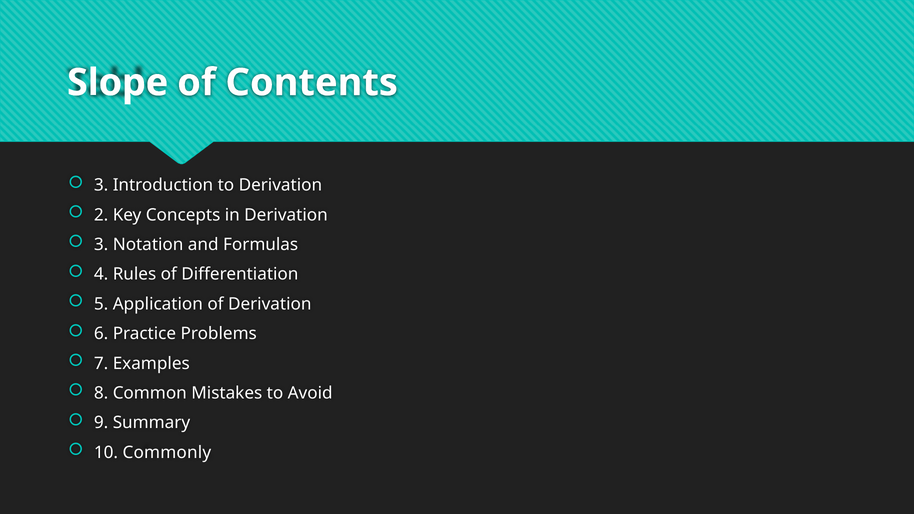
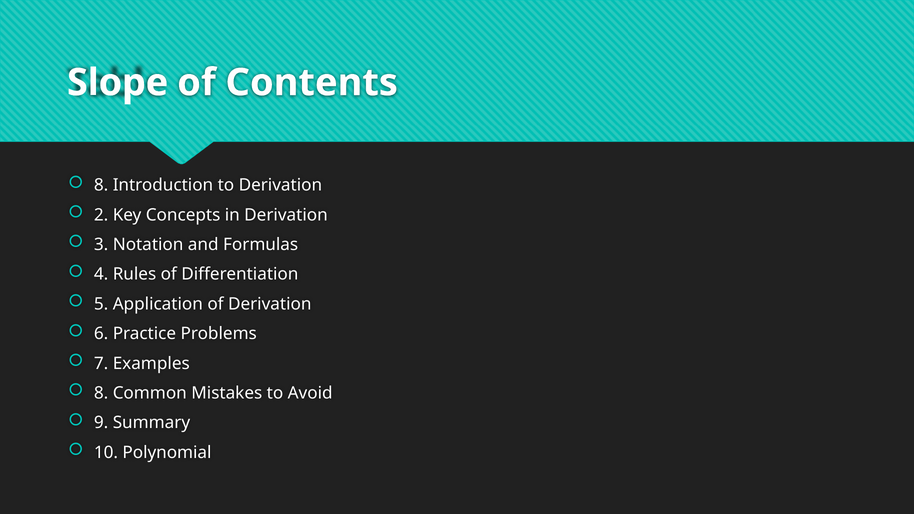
3 at (101, 185): 3 -> 8
Commonly: Commonly -> Polynomial
